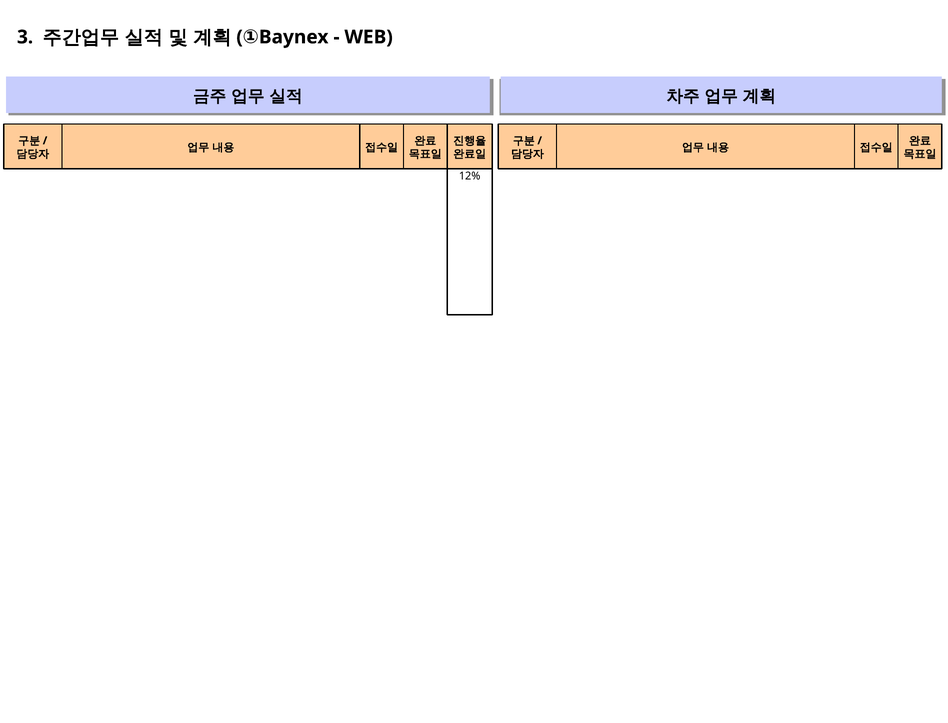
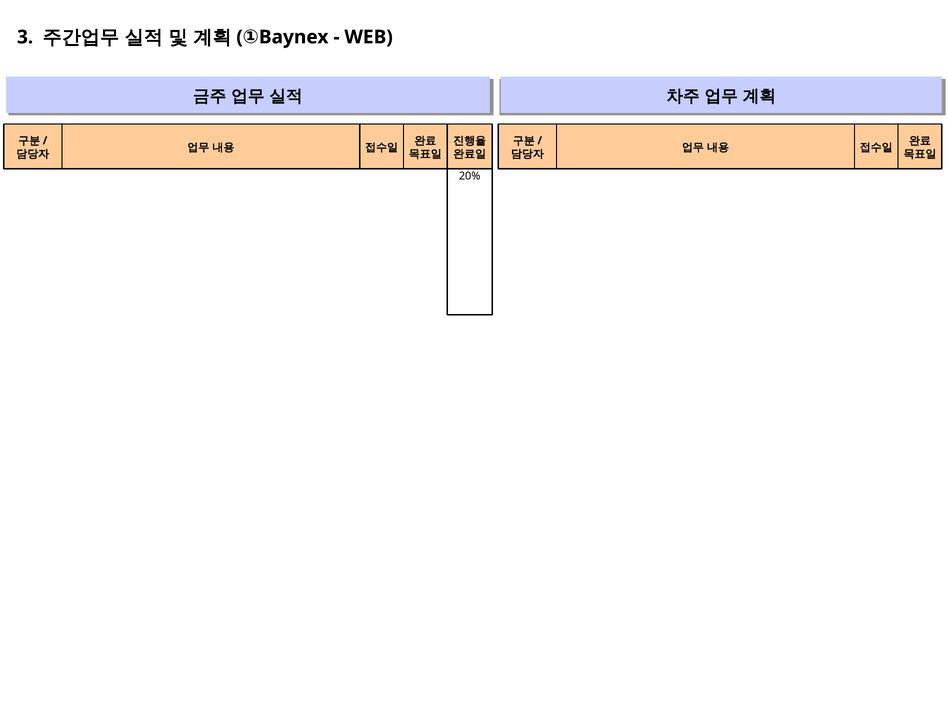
12%: 12% -> 20%
